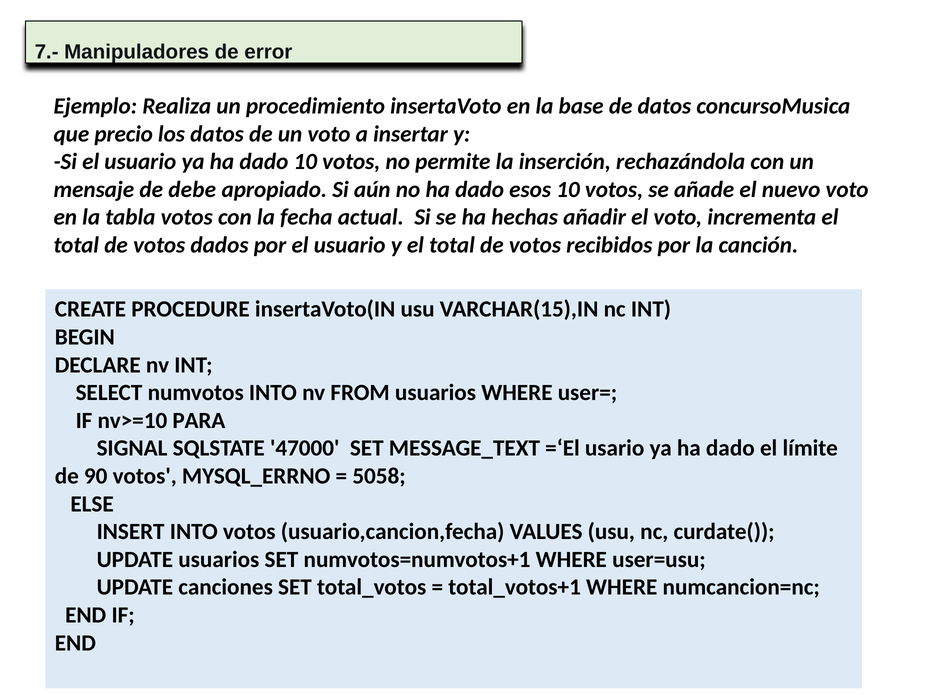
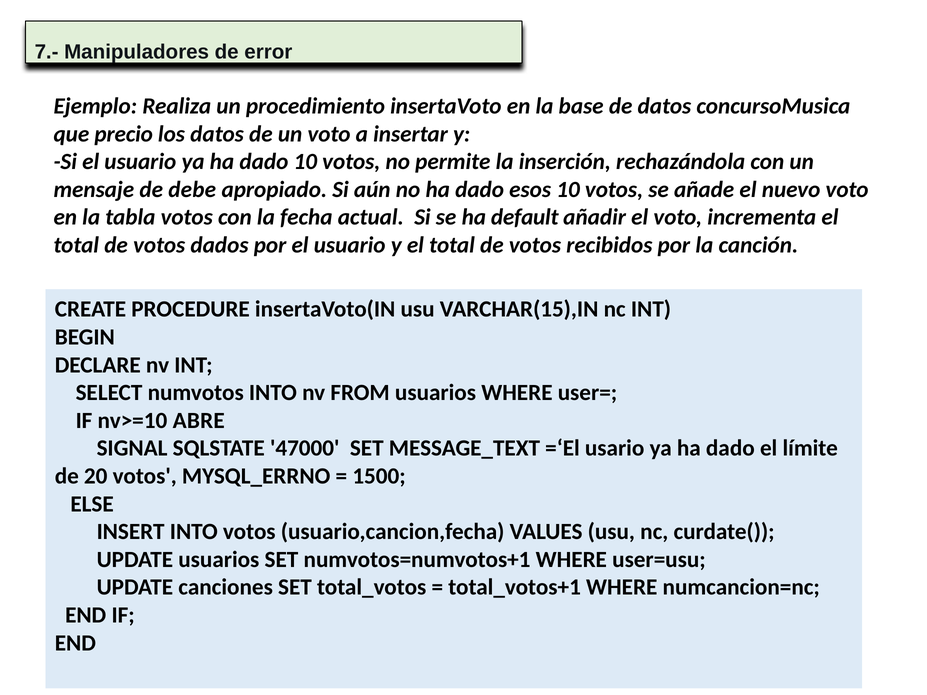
hechas: hechas -> default
PARA: PARA -> ABRE
90: 90 -> 20
5058: 5058 -> 1500
